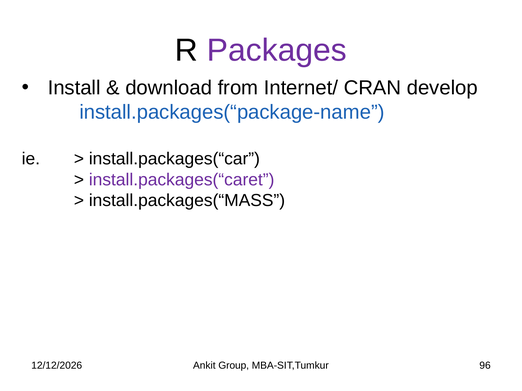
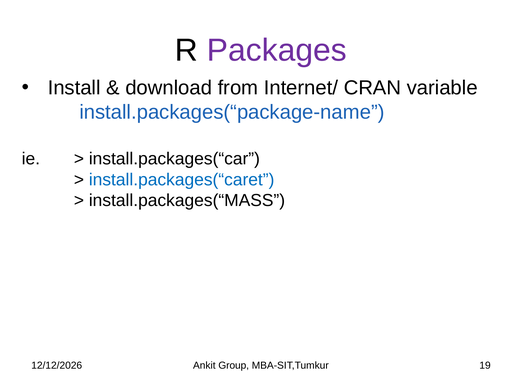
develop: develop -> variable
install.packages(“caret colour: purple -> blue
96: 96 -> 19
